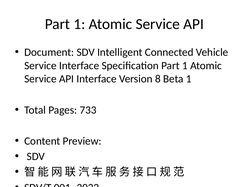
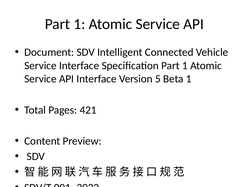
8: 8 -> 5
733: 733 -> 421
